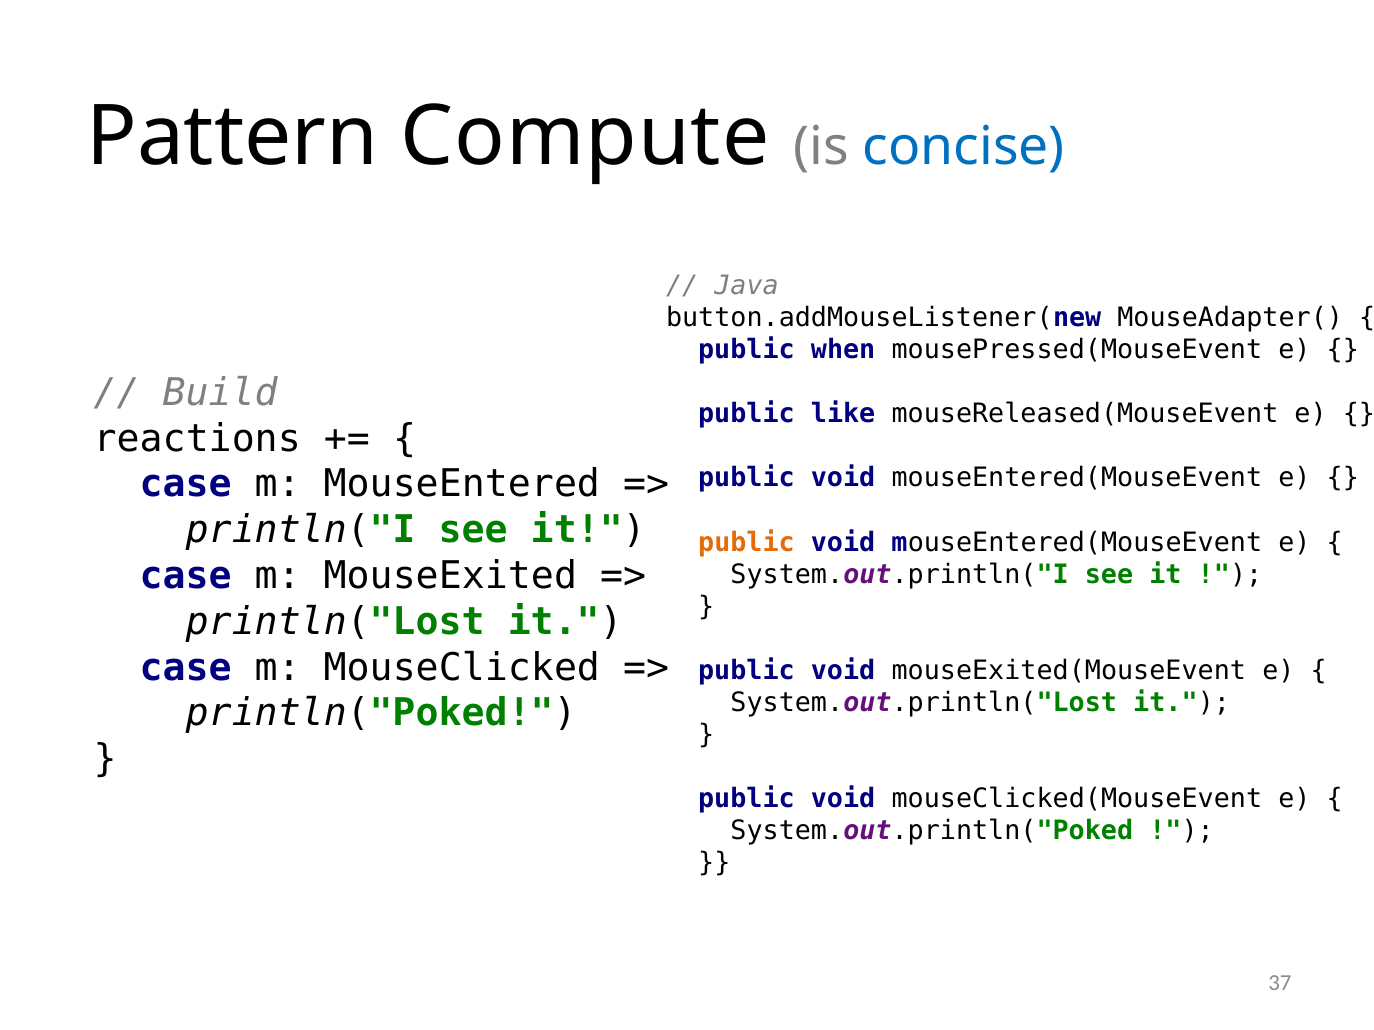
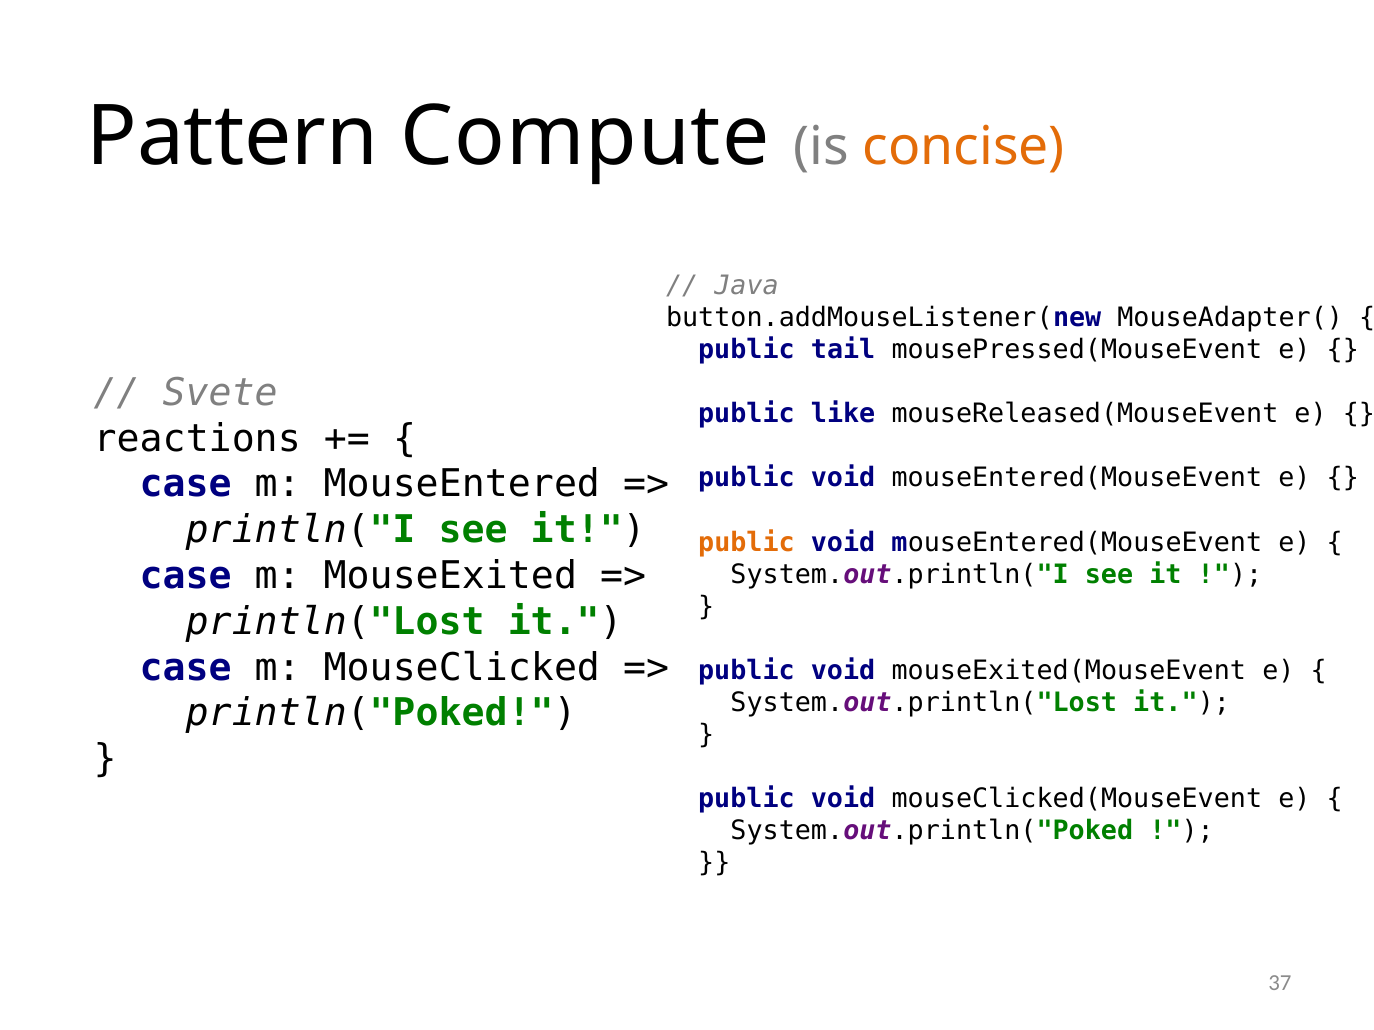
concise colour: blue -> orange
when: when -> tail
Build: Build -> Svete
